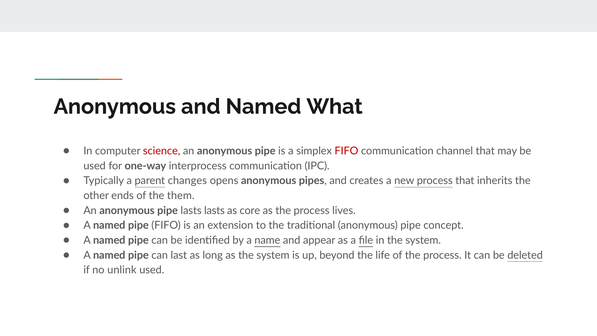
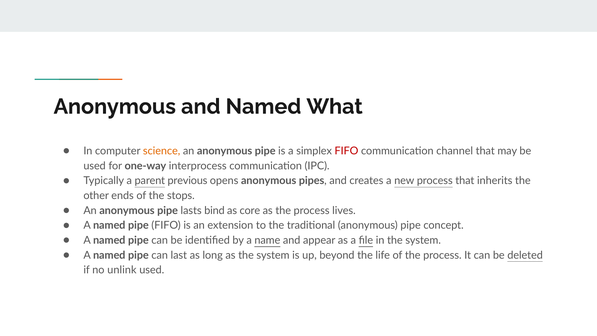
science colour: red -> orange
changes: changes -> previous
them: them -> stops
lasts lasts: lasts -> bind
